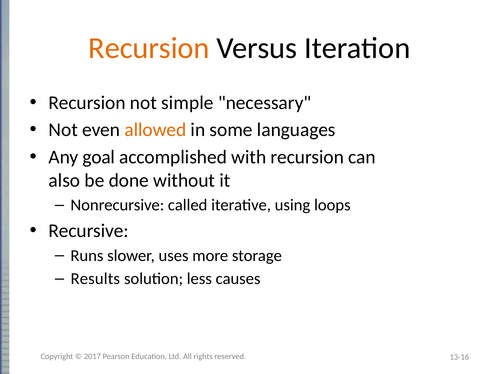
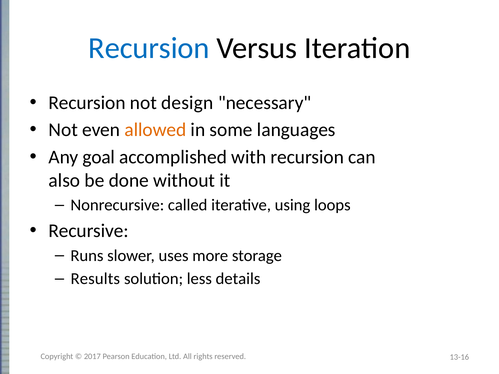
Recursion at (149, 48) colour: orange -> blue
simple: simple -> design
causes: causes -> details
